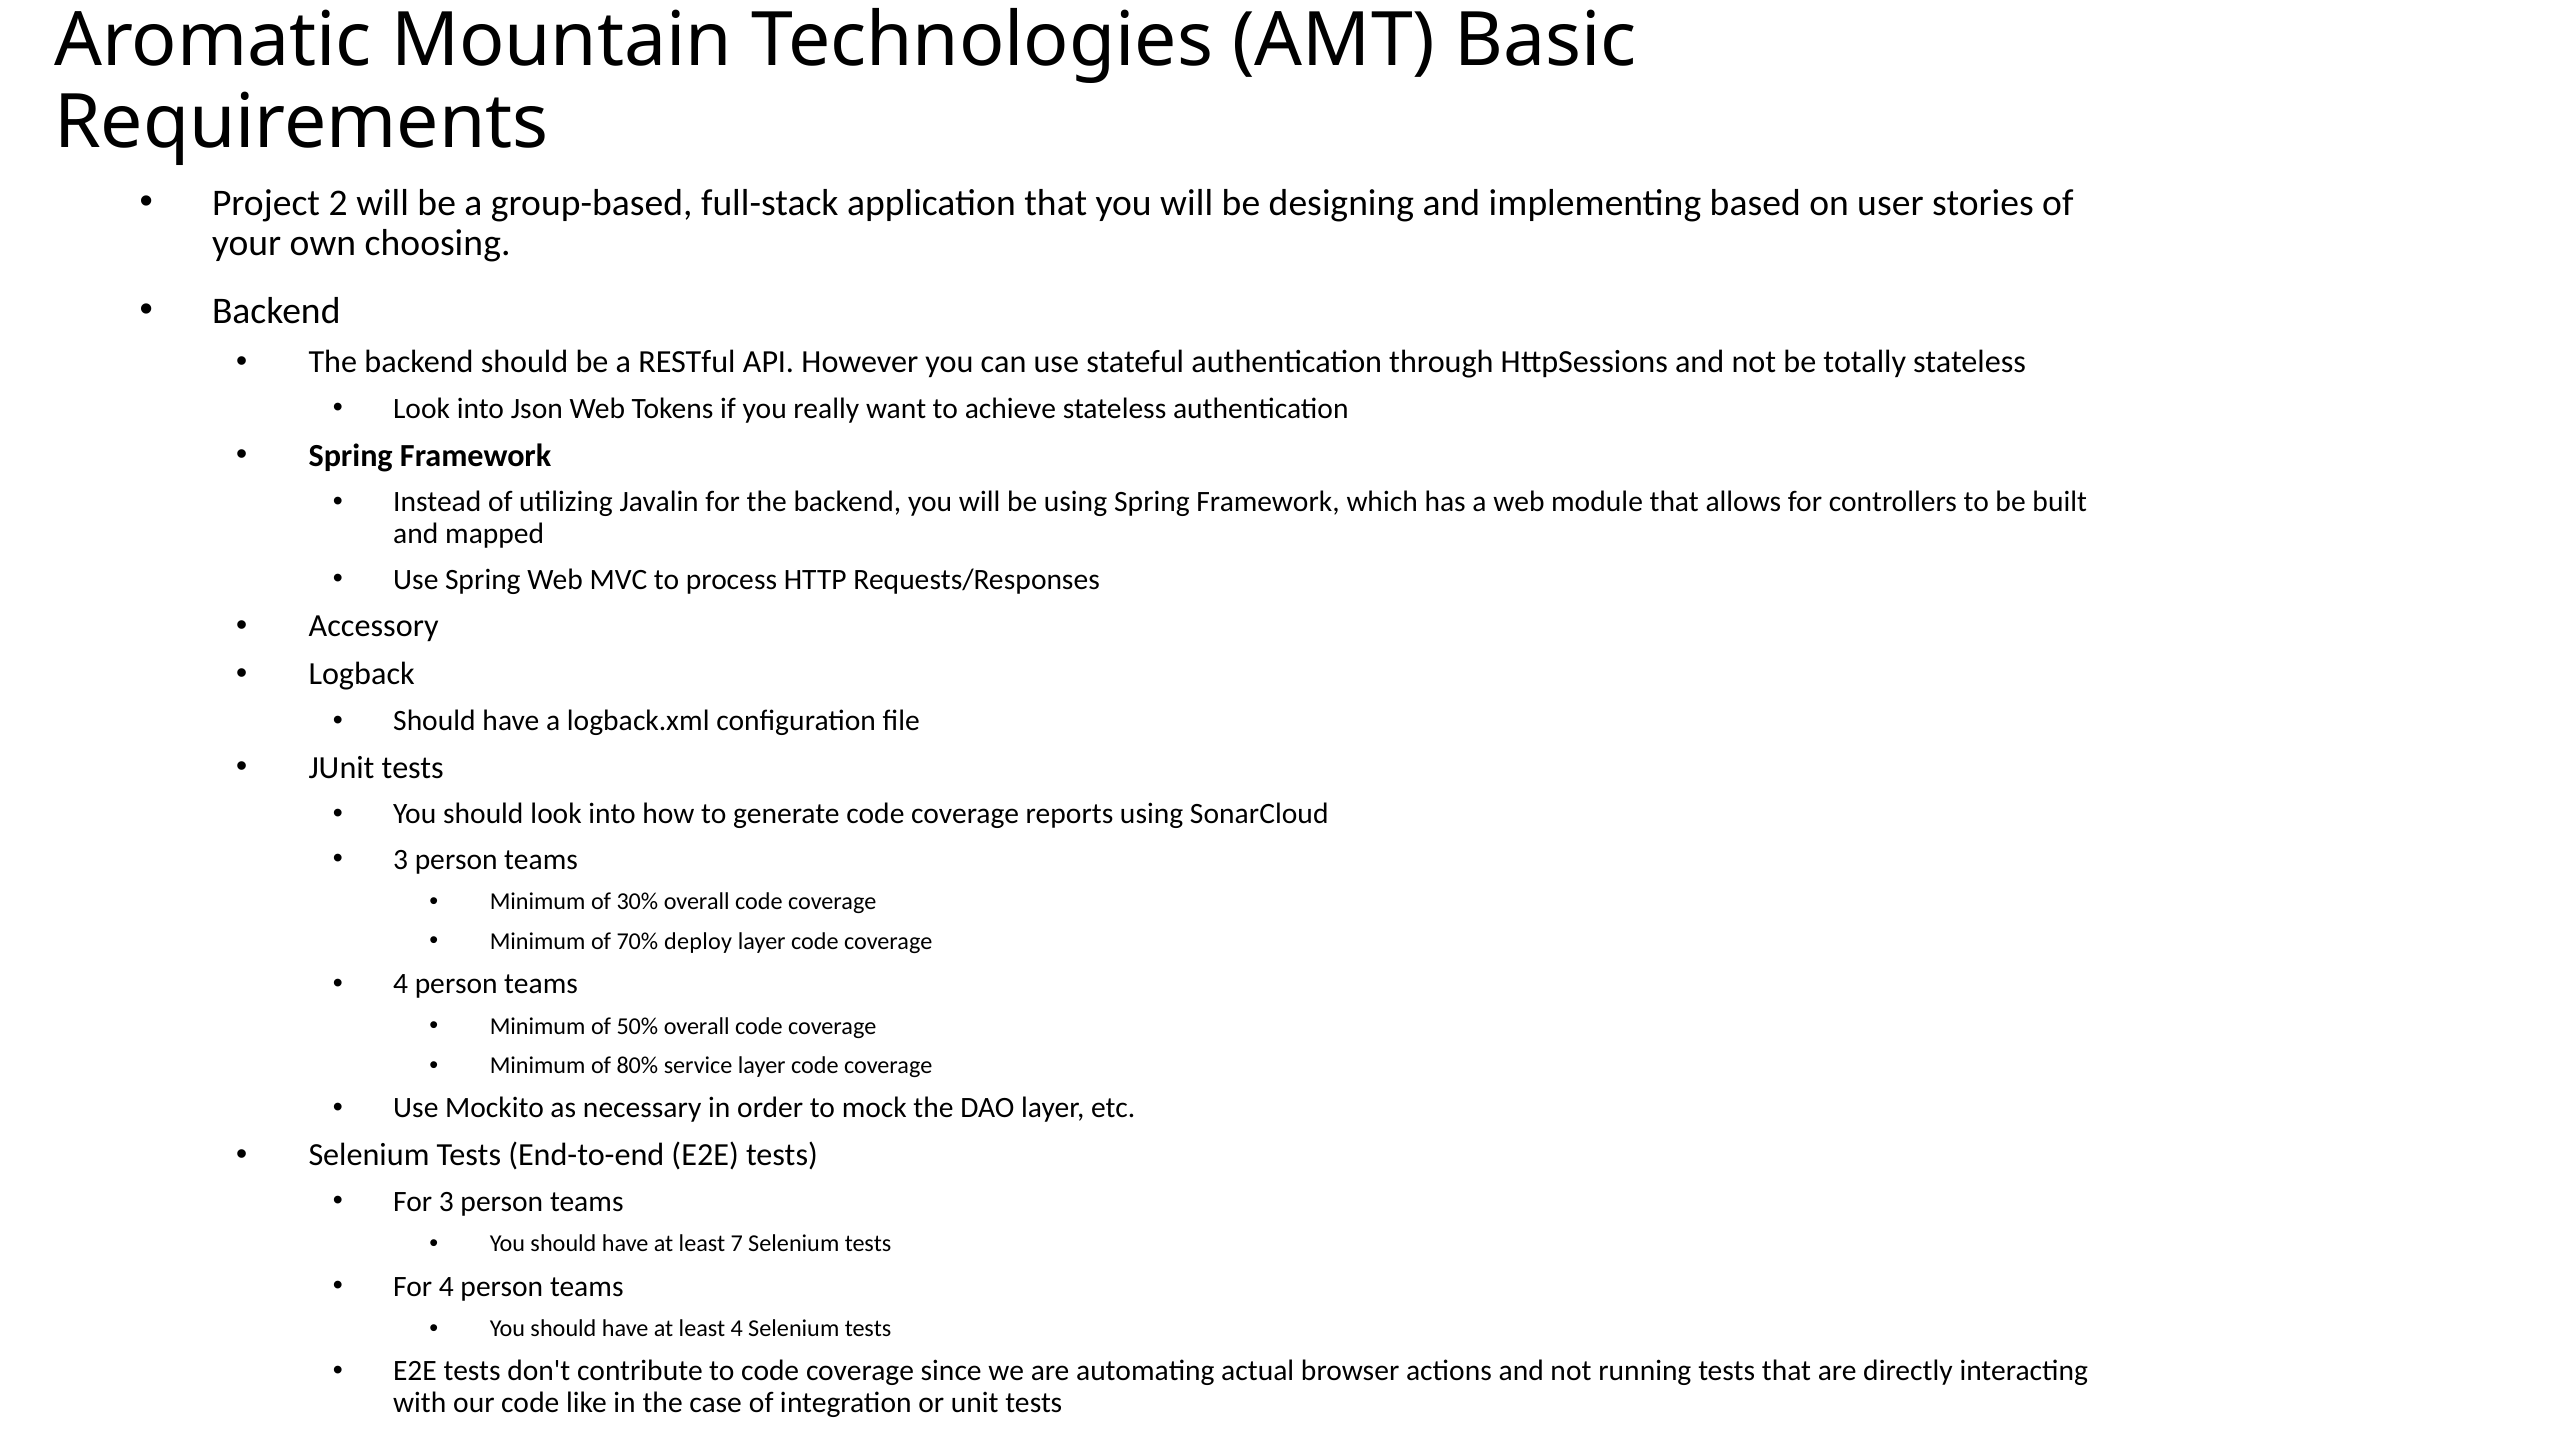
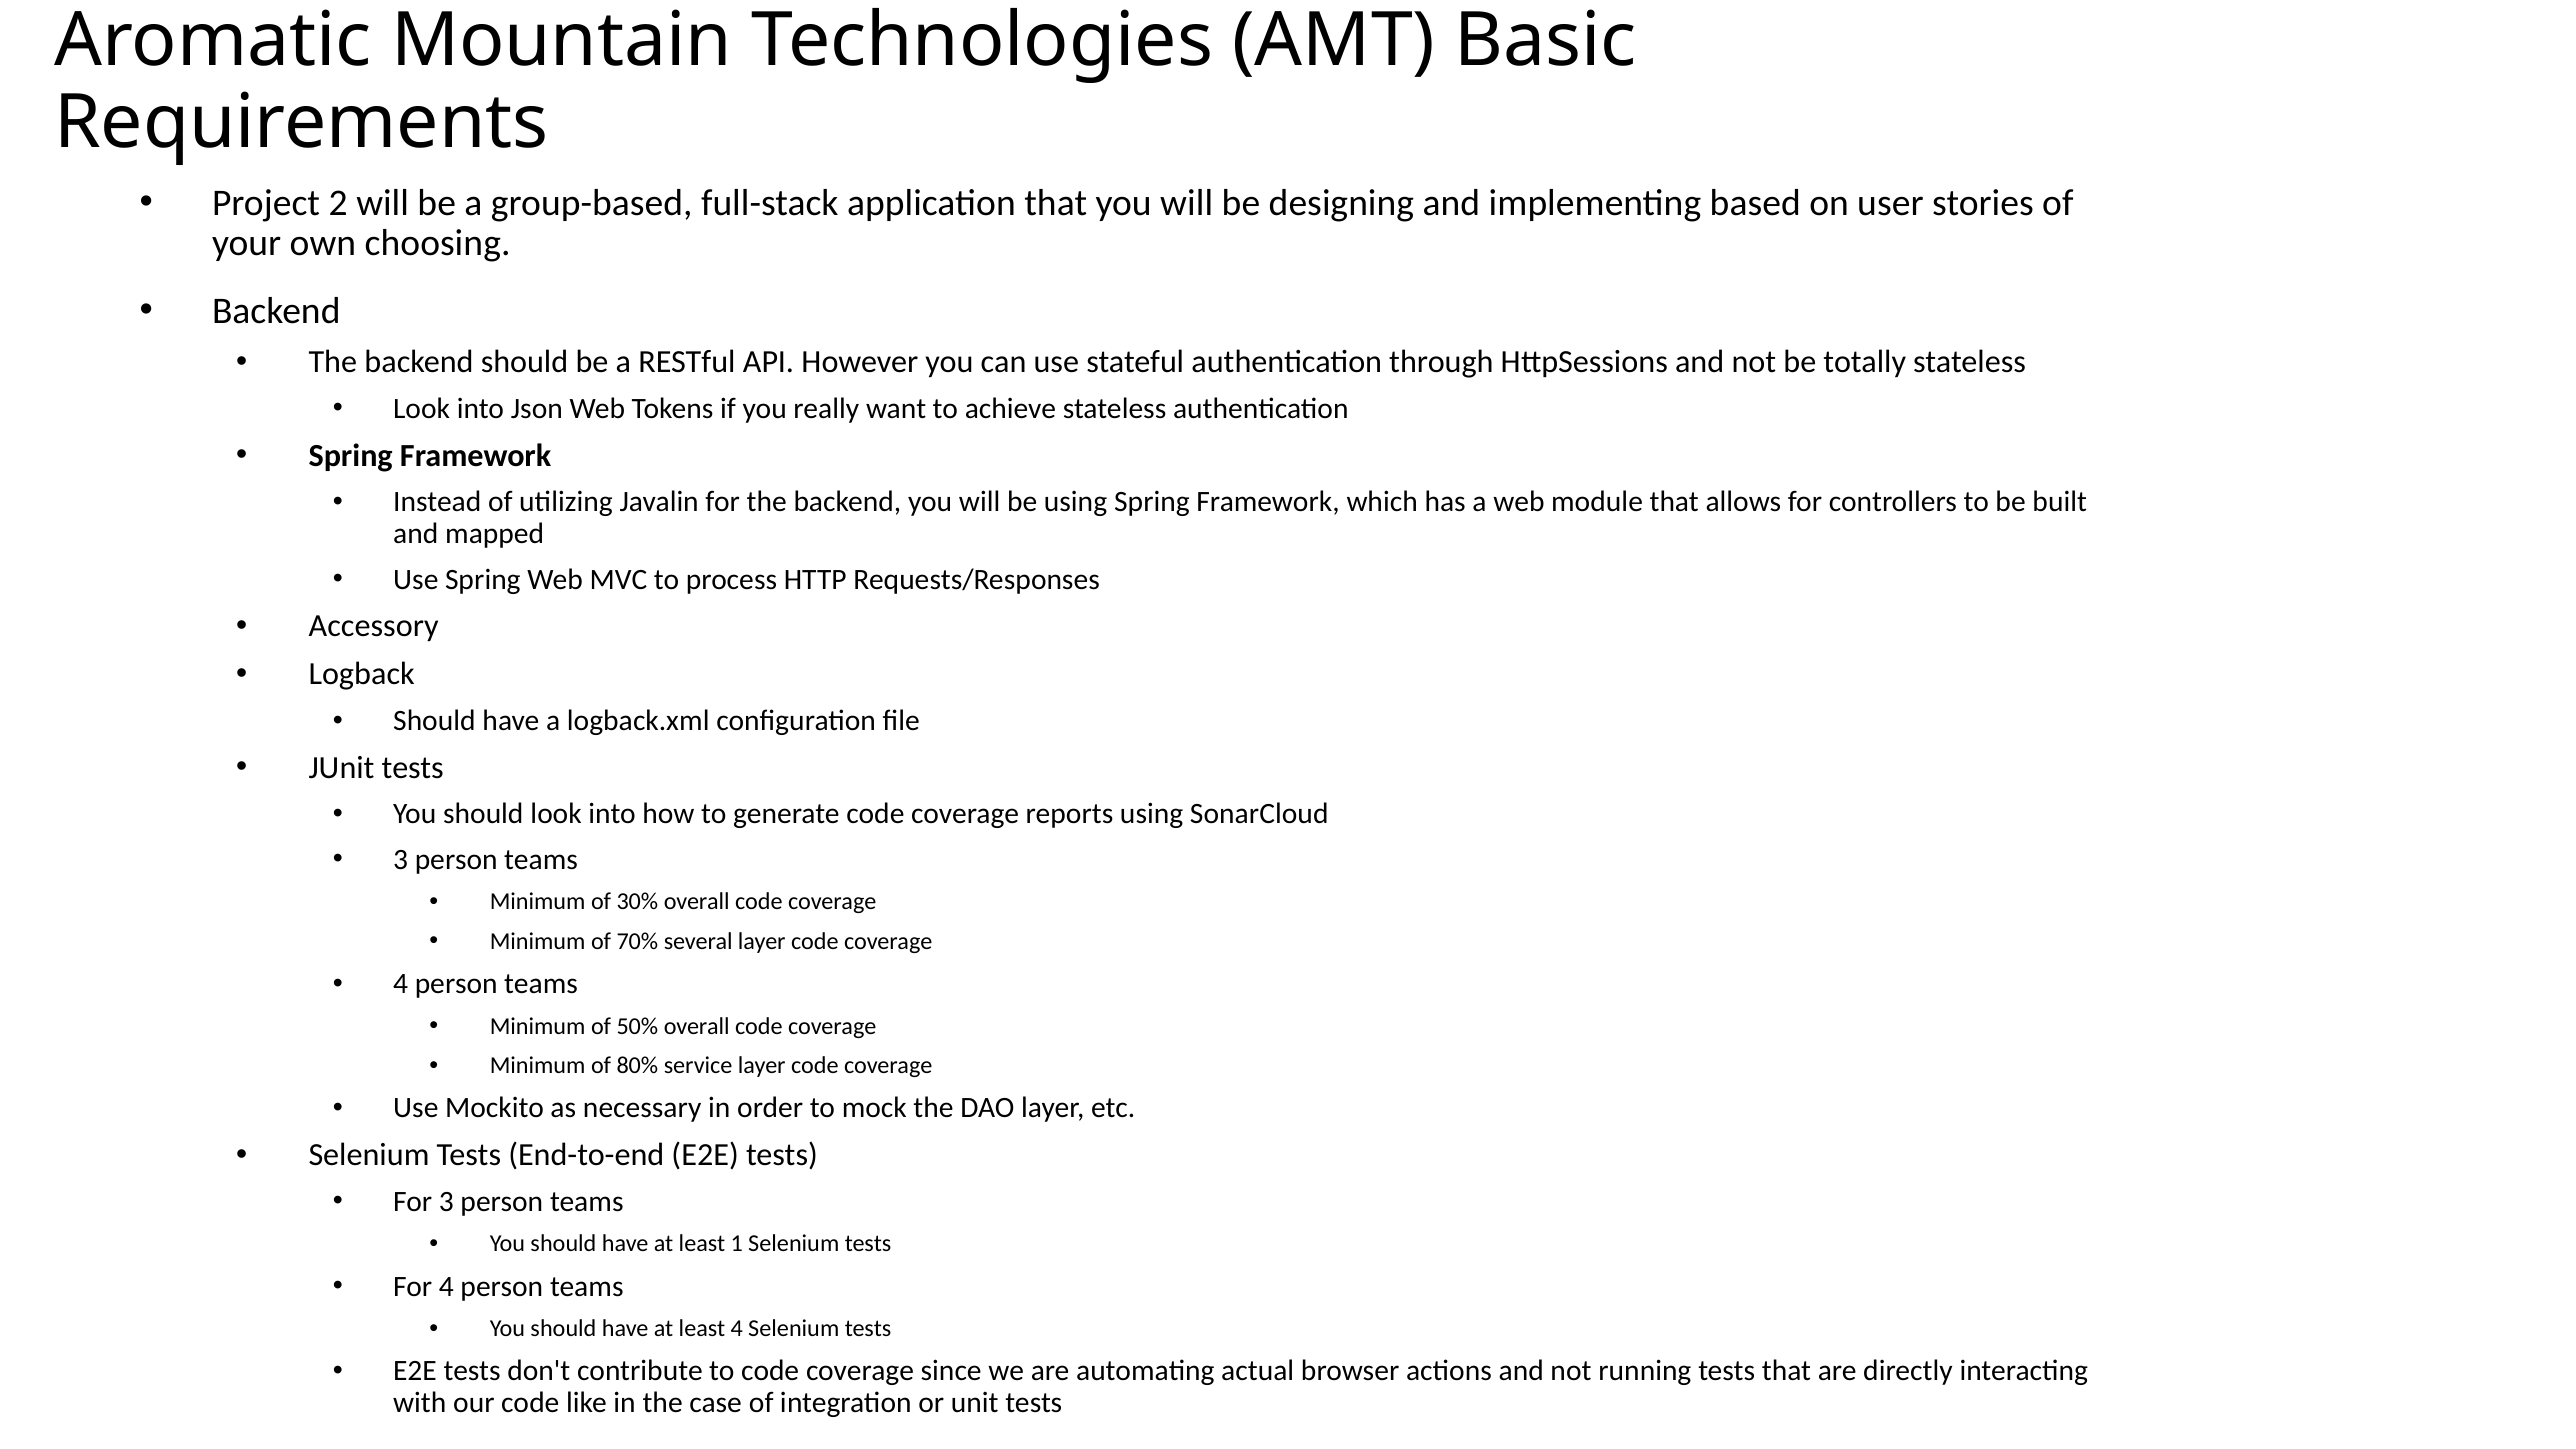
deploy: deploy -> several
7: 7 -> 1
